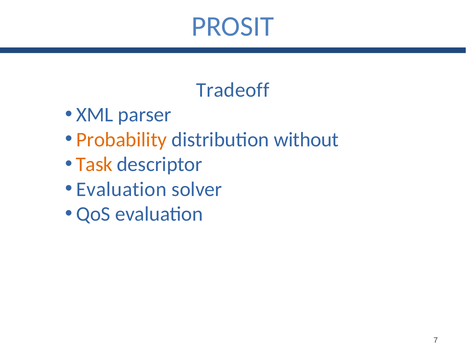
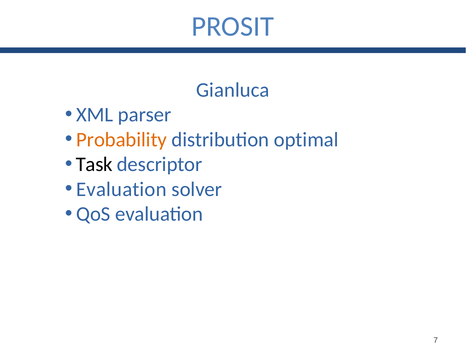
Tradeoff: Tradeoff -> Gianluca
without: without -> optimal
Task colour: orange -> black
